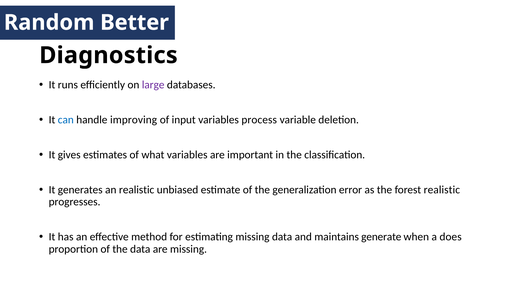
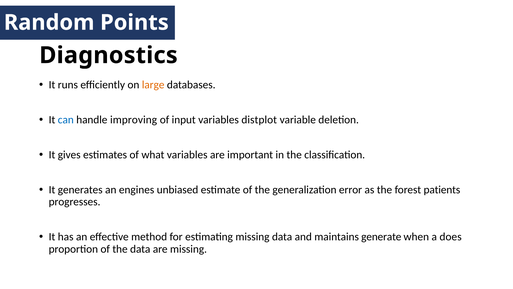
Better: Better -> Points
large colour: purple -> orange
process: process -> distplot
an realistic: realistic -> engines
forest realistic: realistic -> patients
